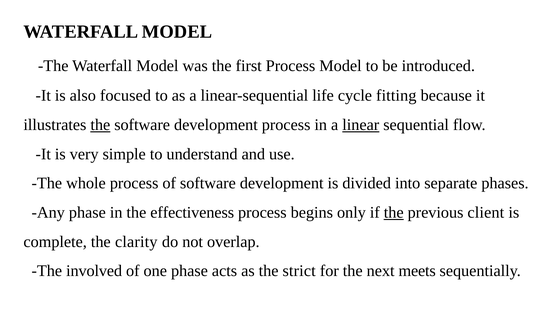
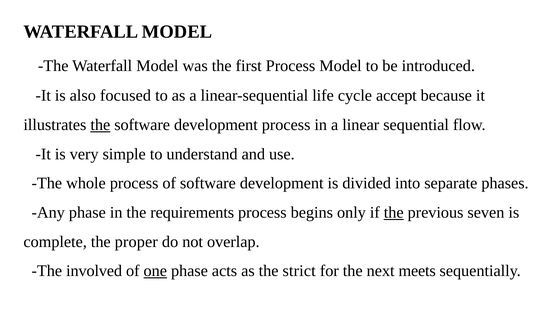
fitting: fitting -> accept
linear underline: present -> none
effectiveness: effectiveness -> requirements
client: client -> seven
clarity: clarity -> proper
one underline: none -> present
